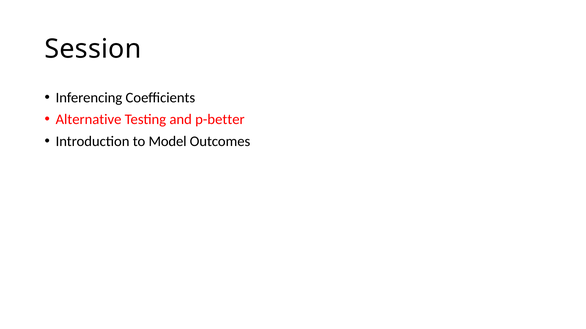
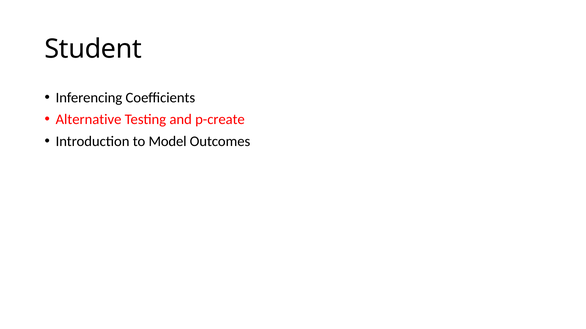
Session: Session -> Student
p-better: p-better -> p-create
